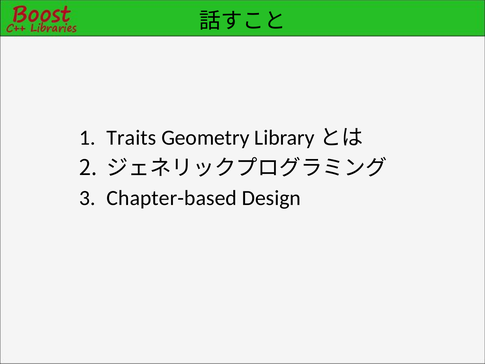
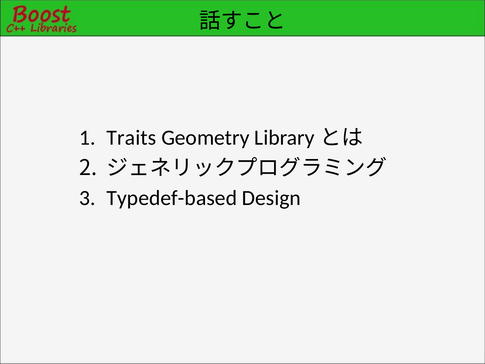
Chapter-based: Chapter-based -> Typedef-based
